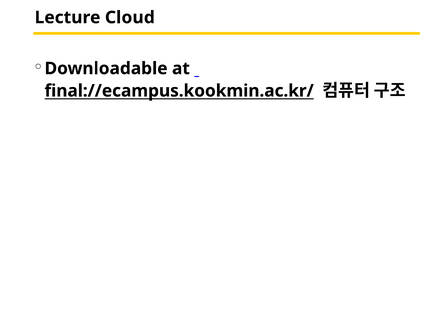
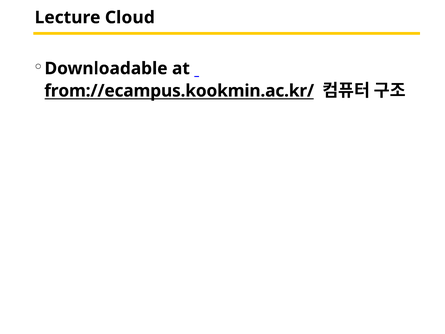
final://ecampus.kookmin.ac.kr/: final://ecampus.kookmin.ac.kr/ -> from://ecampus.kookmin.ac.kr/
